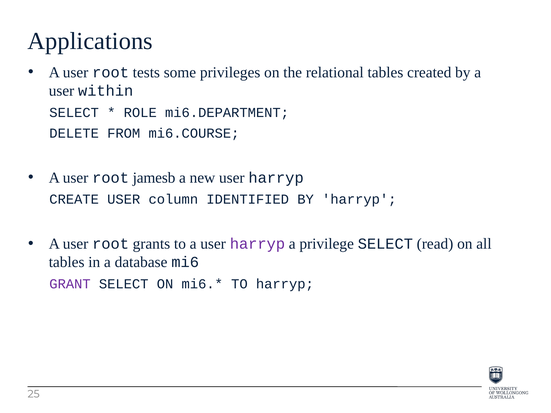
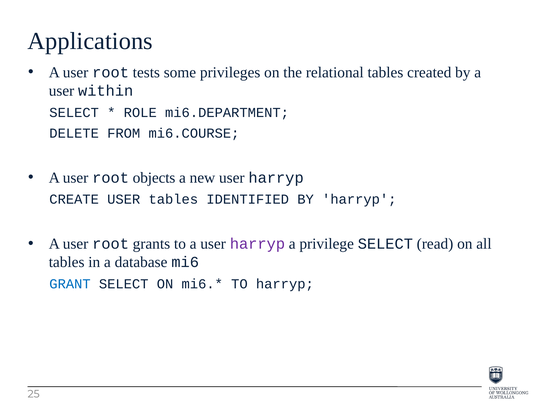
jamesb: jamesb -> objects
USER column: column -> tables
GRANT colour: purple -> blue
